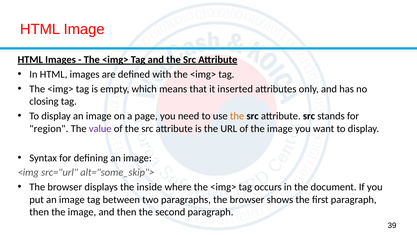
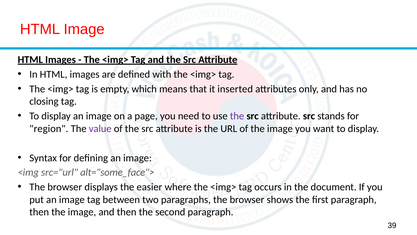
the at (237, 116) colour: orange -> purple
alt="some_skip">: alt="some_skip"> -> alt="some_face">
inside: inside -> easier
